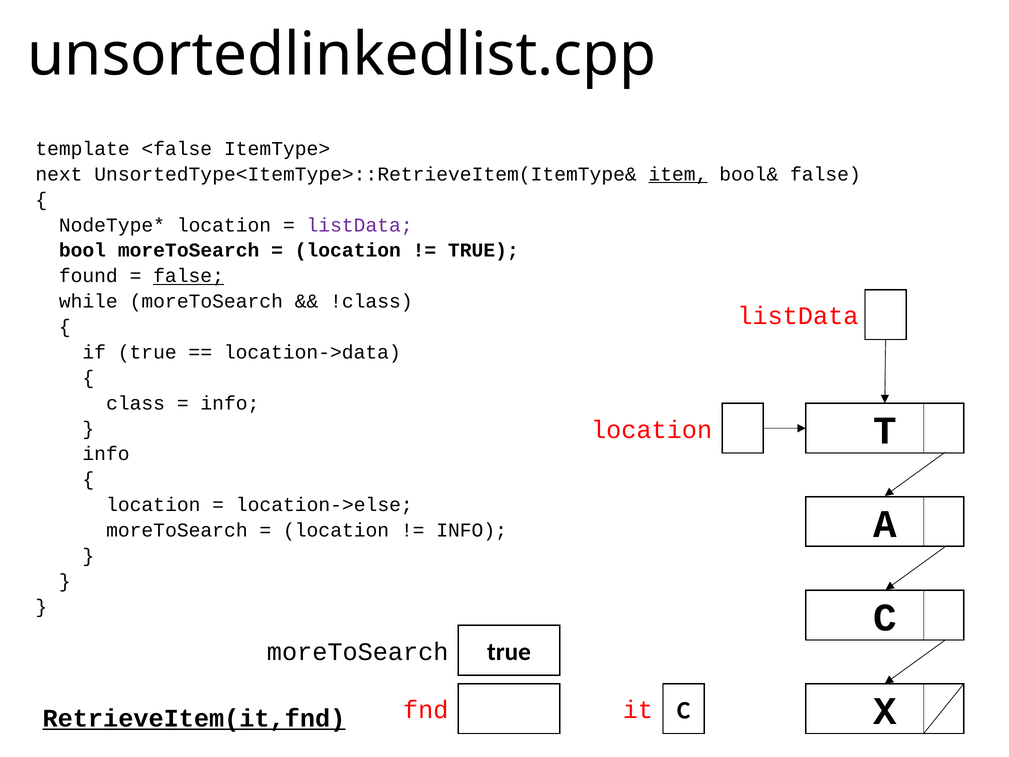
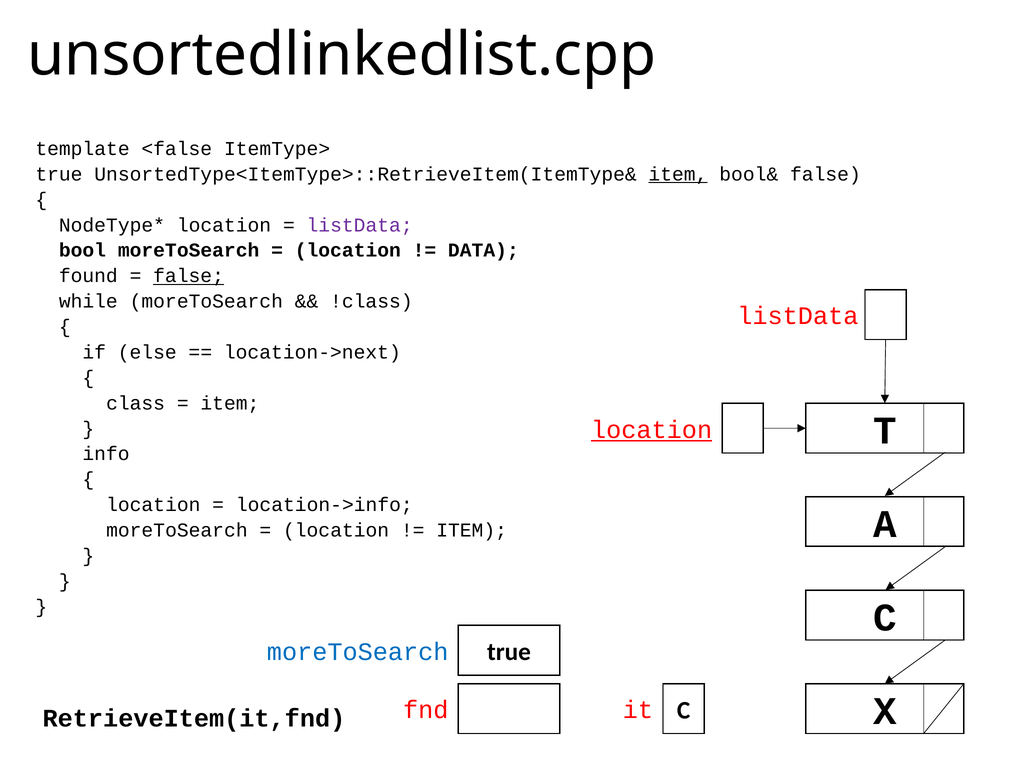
next at (59, 174): next -> true
TRUE at (483, 250): TRUE -> DATA
if true: true -> else
location->data: location->data -> location->next
info at (230, 403): info -> item
location at (652, 430) underline: none -> present
location->else: location->else -> location->info
INFO at (472, 530): INFO -> ITEM
moreToSearch at (358, 651) colour: black -> blue
RetrieveItem(it,fnd underline: present -> none
